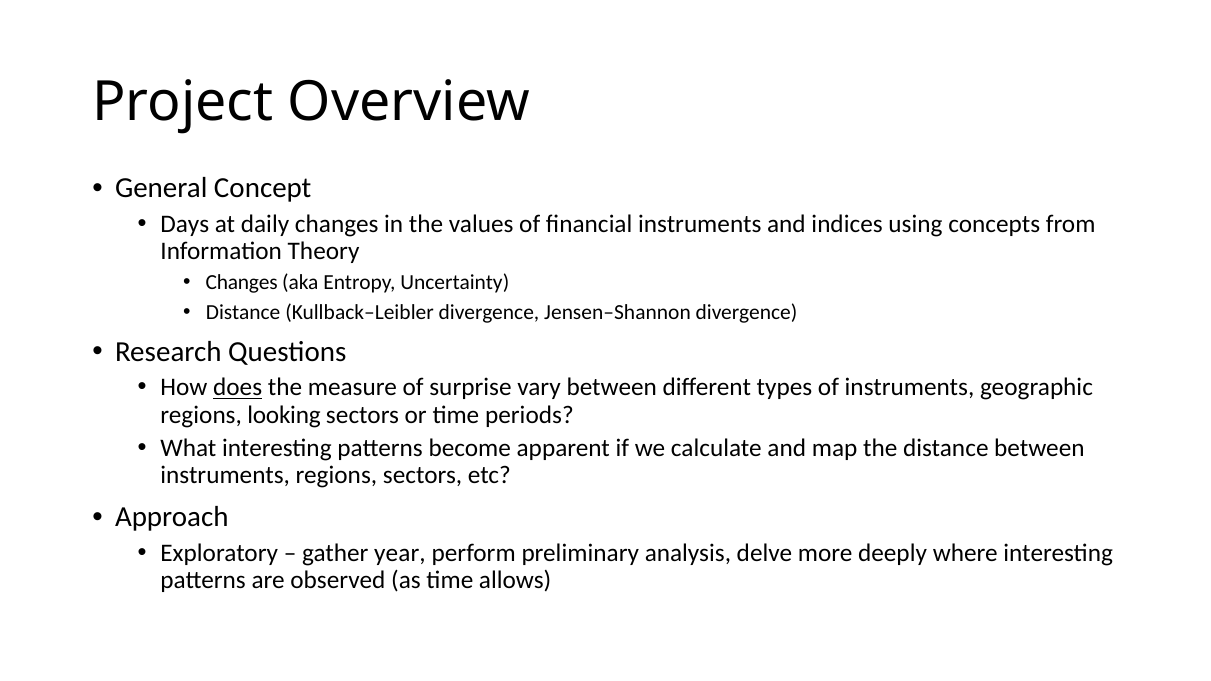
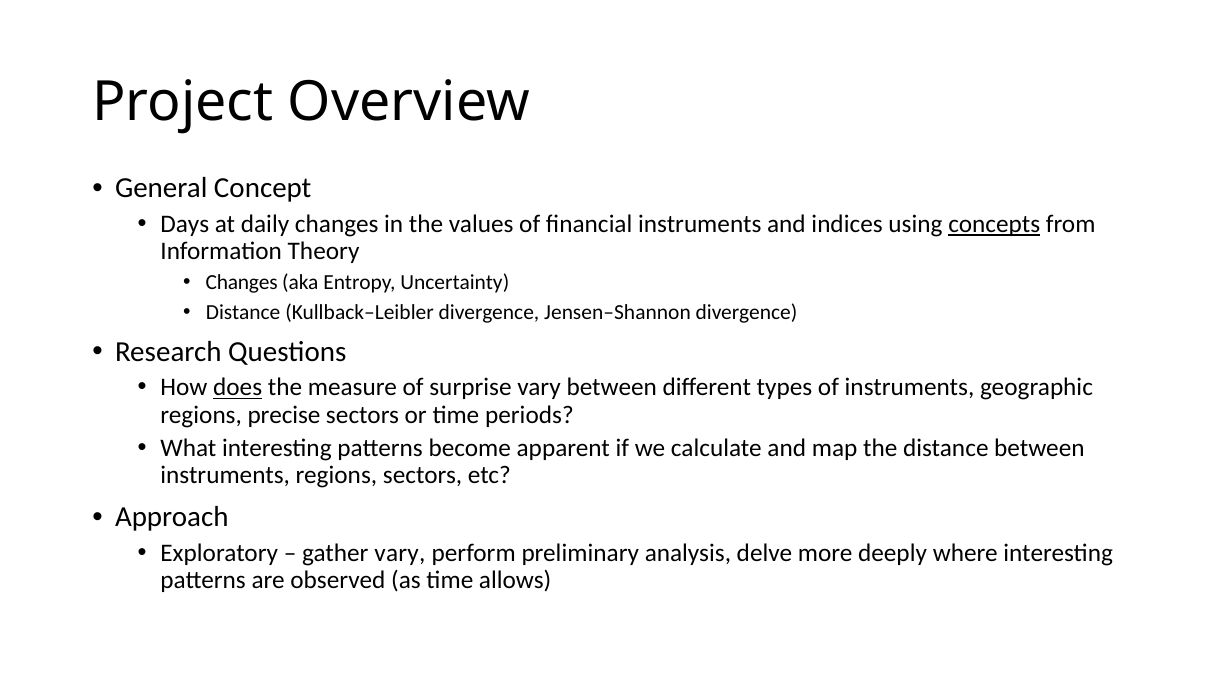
concepts underline: none -> present
looking: looking -> precise
gather year: year -> vary
